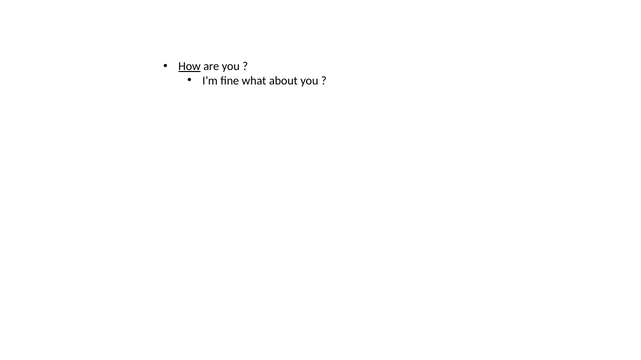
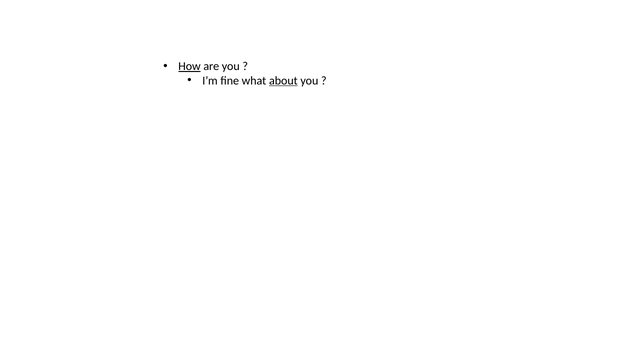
about underline: none -> present
